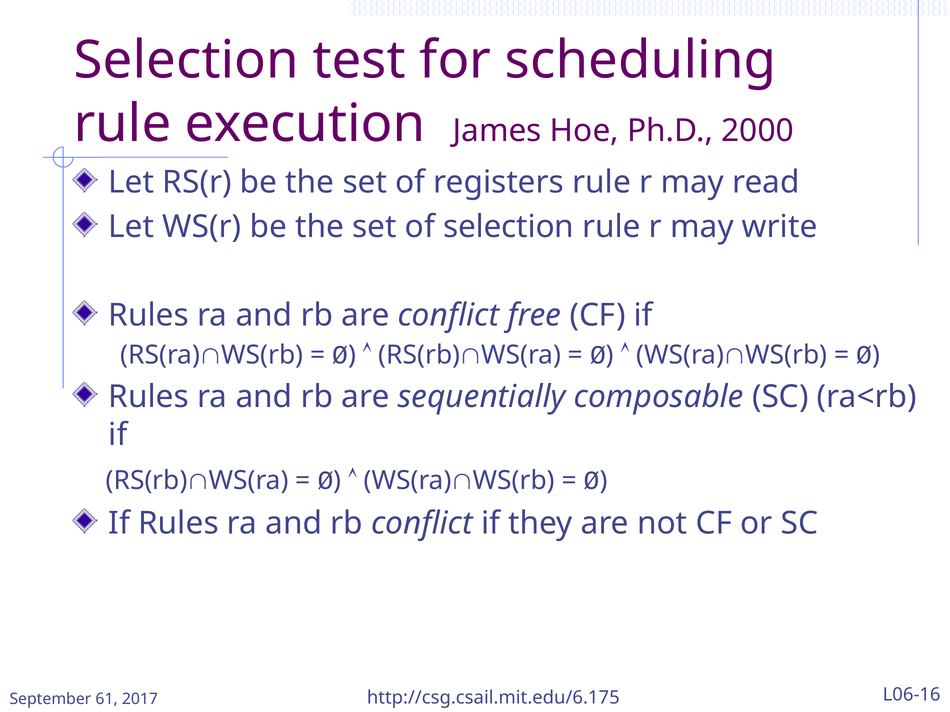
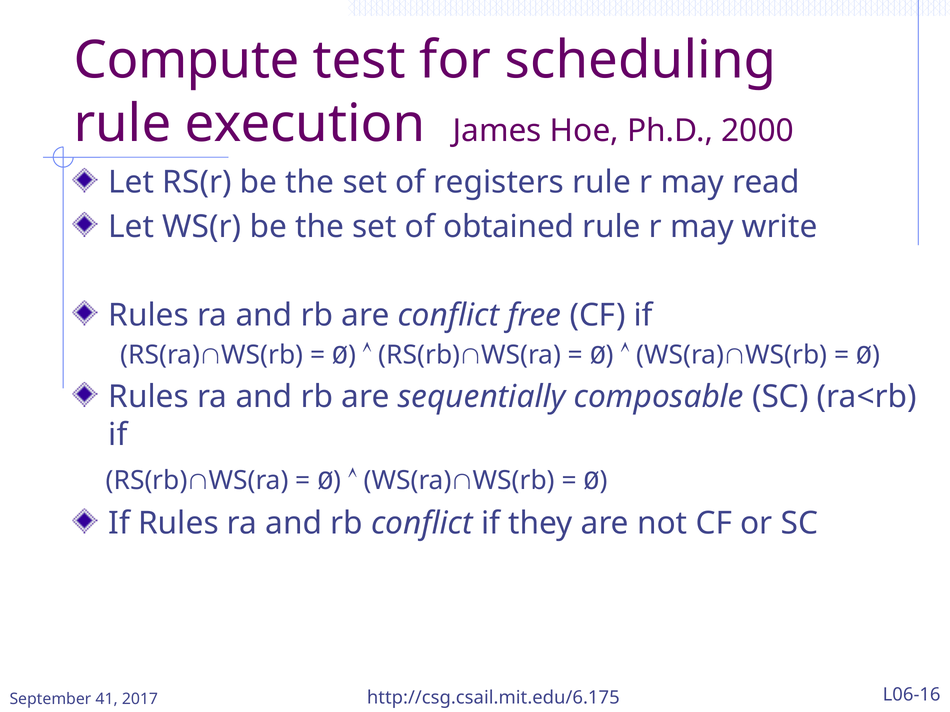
Selection at (186, 61): Selection -> Compute
of selection: selection -> obtained
61: 61 -> 41
